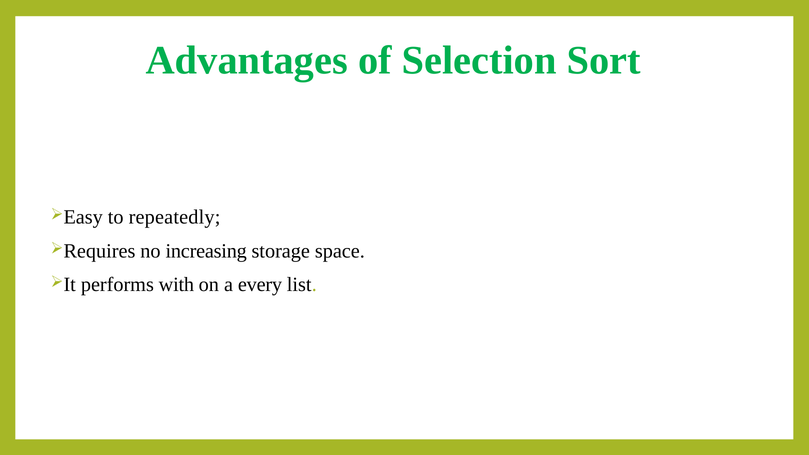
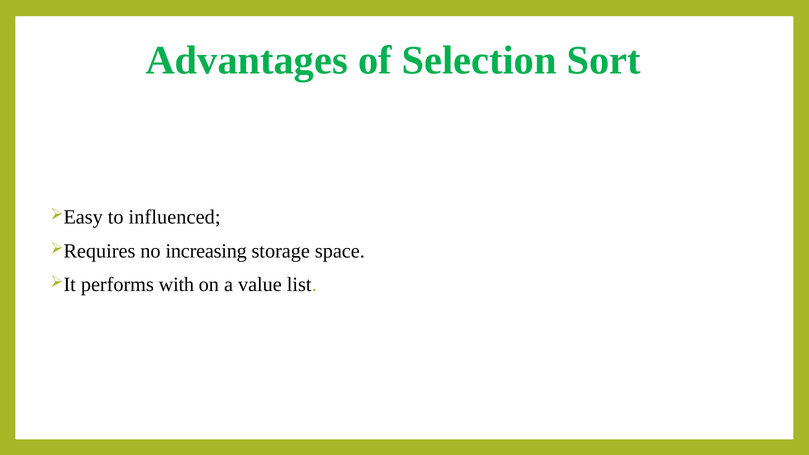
repeatedly: repeatedly -> influenced
every: every -> value
